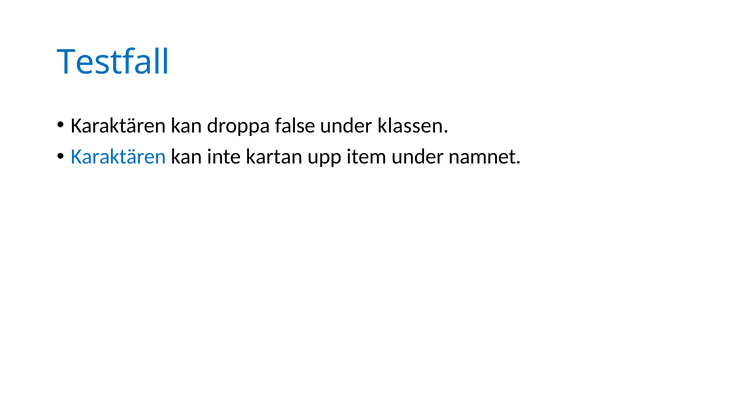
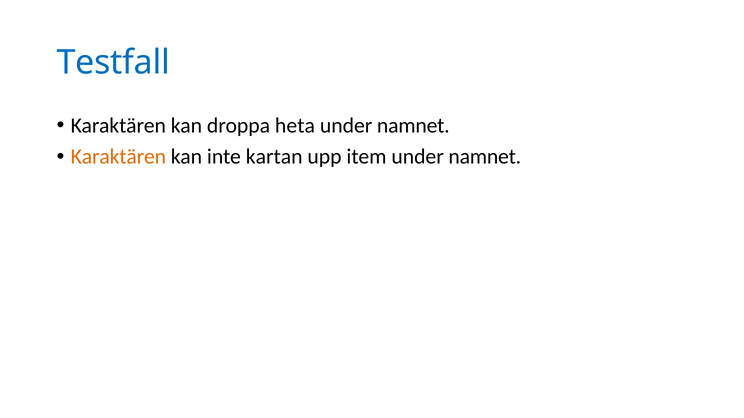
false: false -> heta
klassen at (413, 126): klassen -> namnet
Karaktären at (118, 157) colour: blue -> orange
